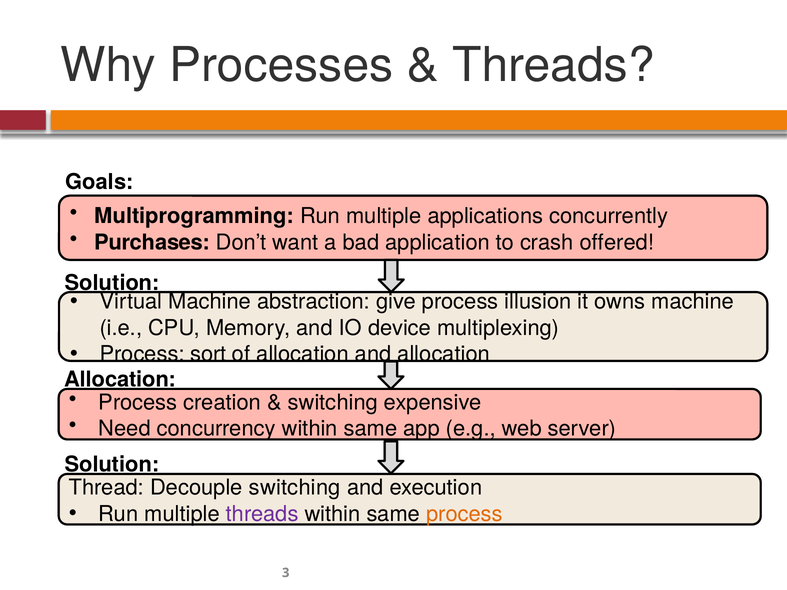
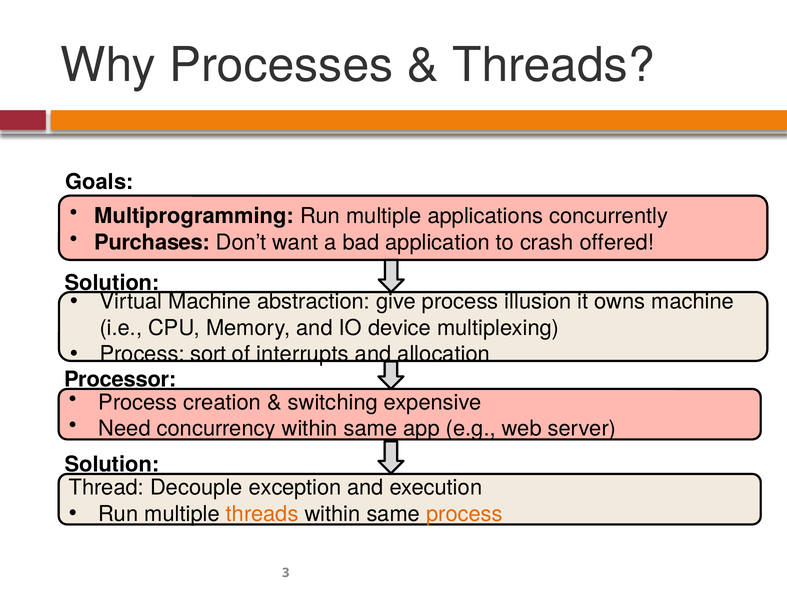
of allocation: allocation -> interrupts
Allocation at (120, 380): Allocation -> Processor
Decouple switching: switching -> exception
threads at (262, 514) colour: purple -> orange
